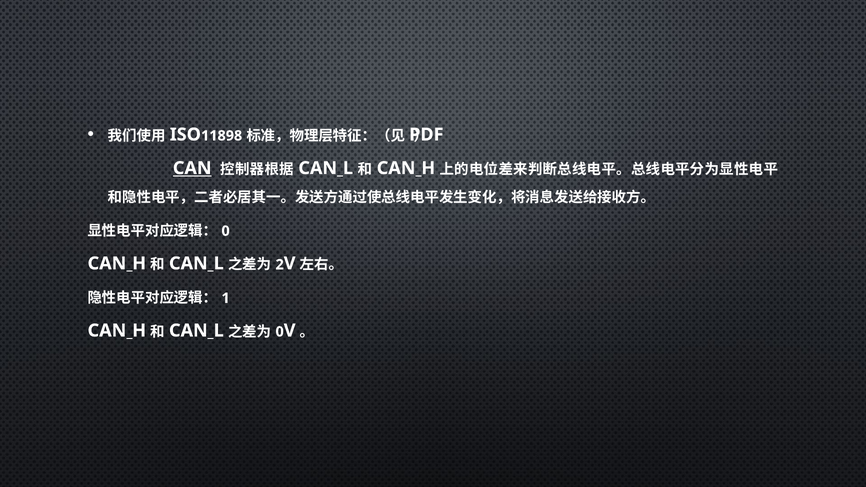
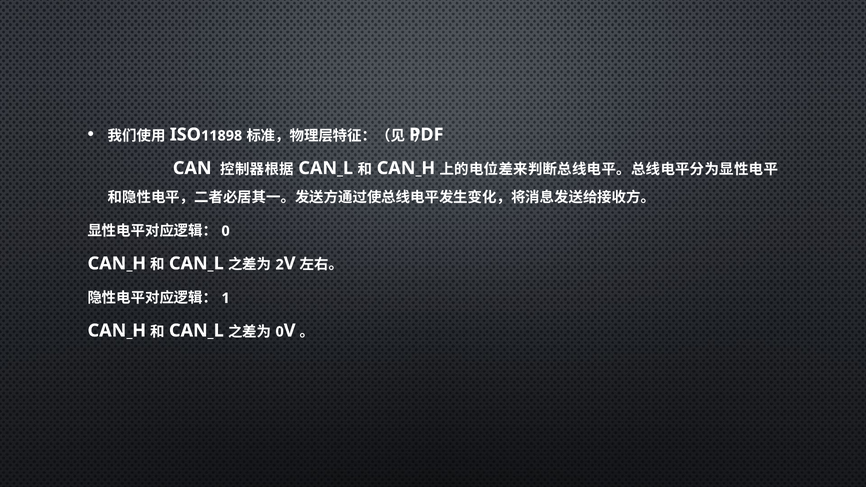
CAN underline: present -> none
